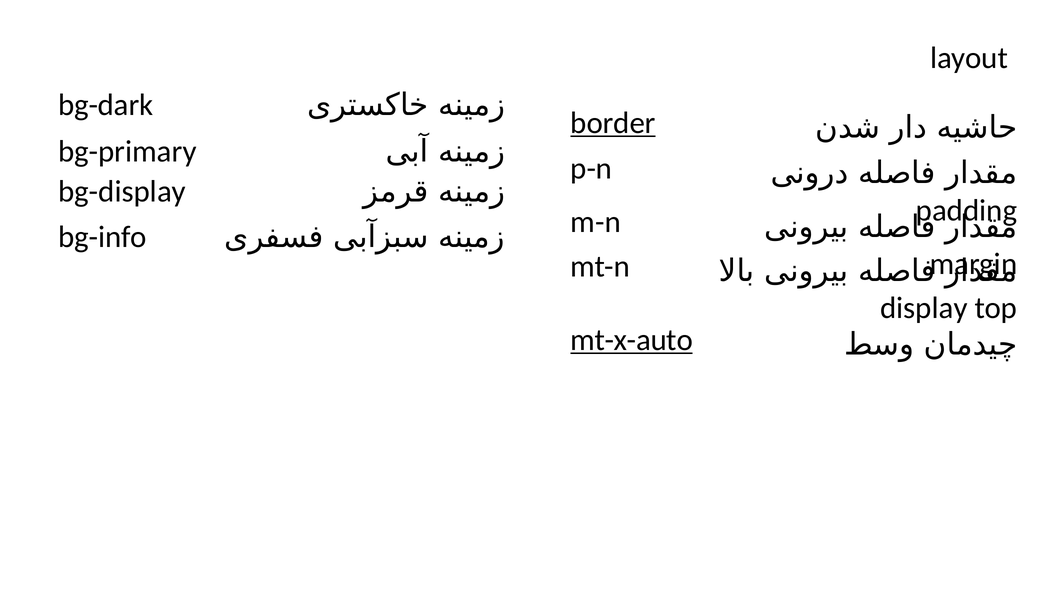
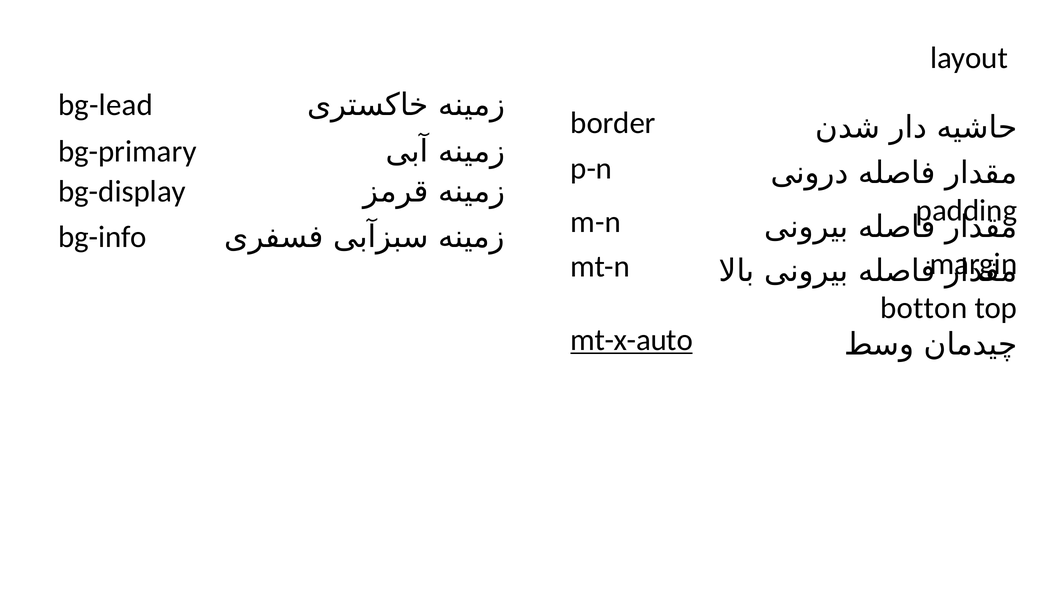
bg-dark: bg-dark -> bg-lead
border underline: present -> none
display: display -> botton
